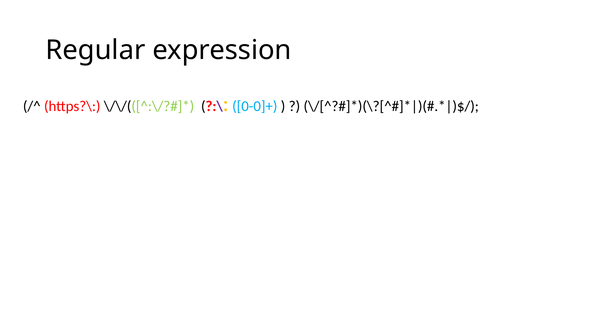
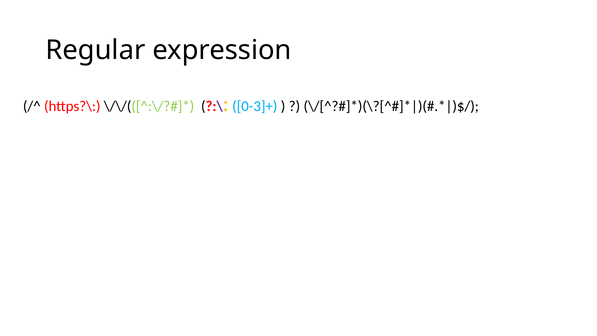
0-0]+: 0-0]+ -> 0-3]+
